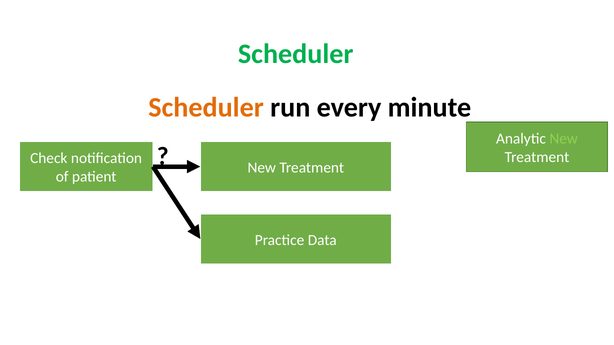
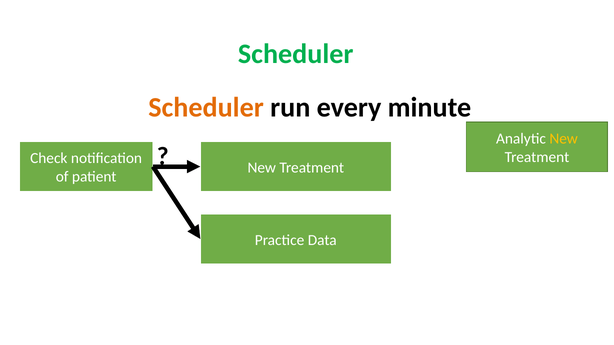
New at (564, 139) colour: light green -> yellow
